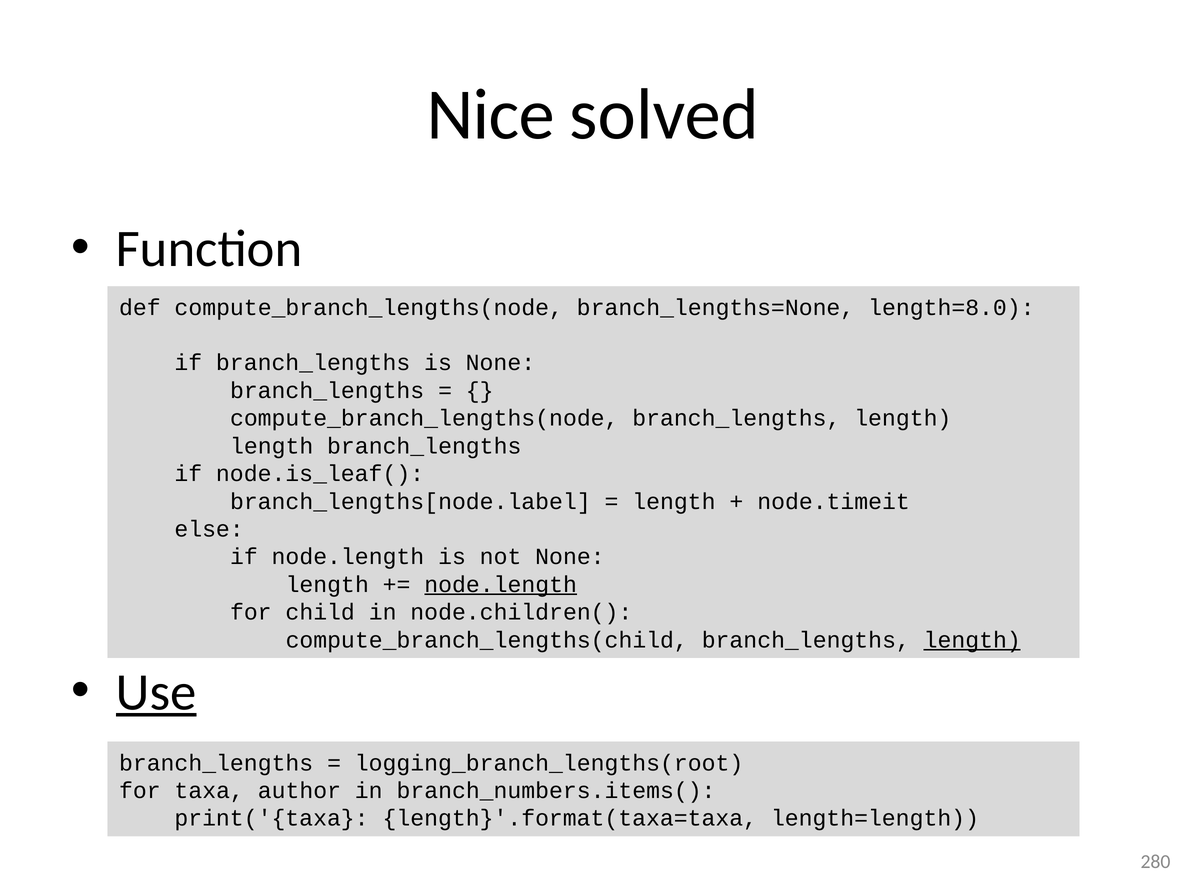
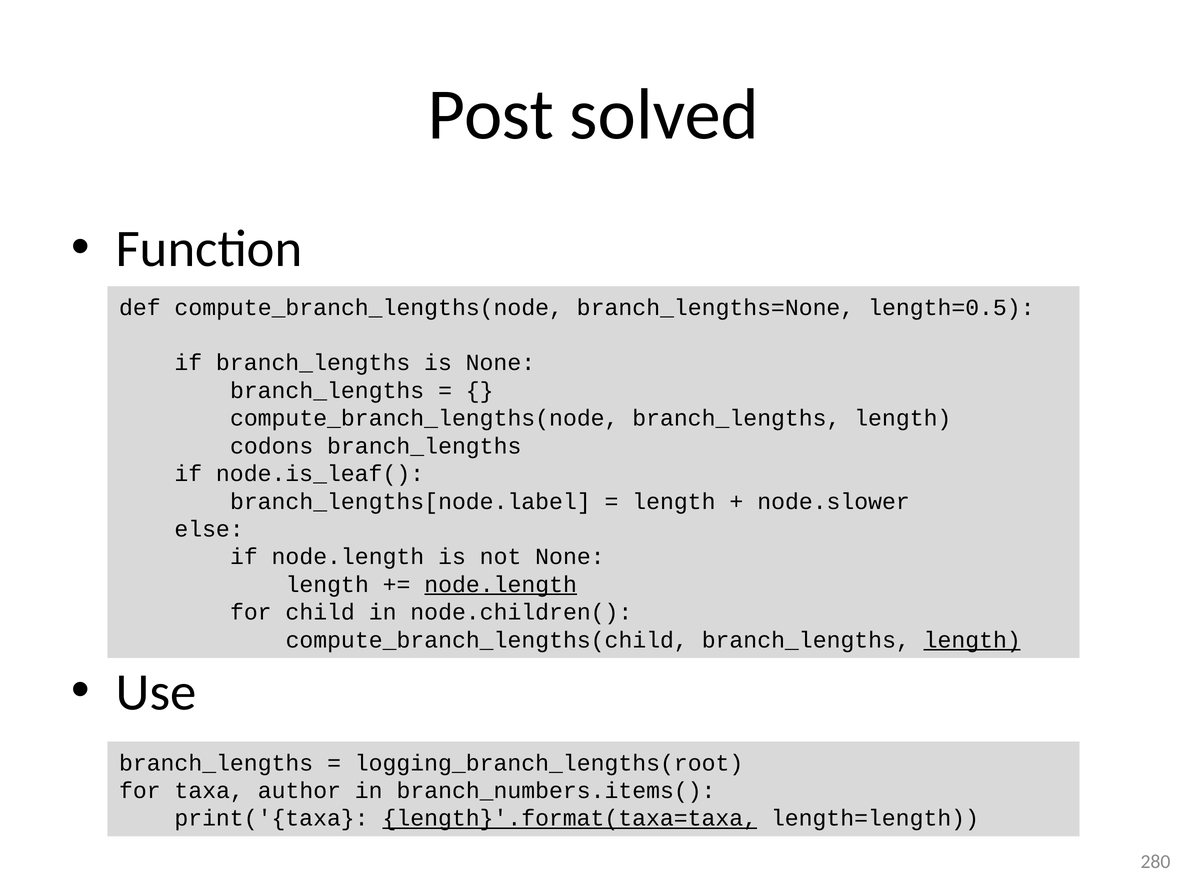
Nice: Nice -> Post
length=8.0: length=8.0 -> length=0.5
length at (272, 446): length -> codons
node.timeit: node.timeit -> node.slower
Use underline: present -> none
length}'.format(taxa=taxa underline: none -> present
